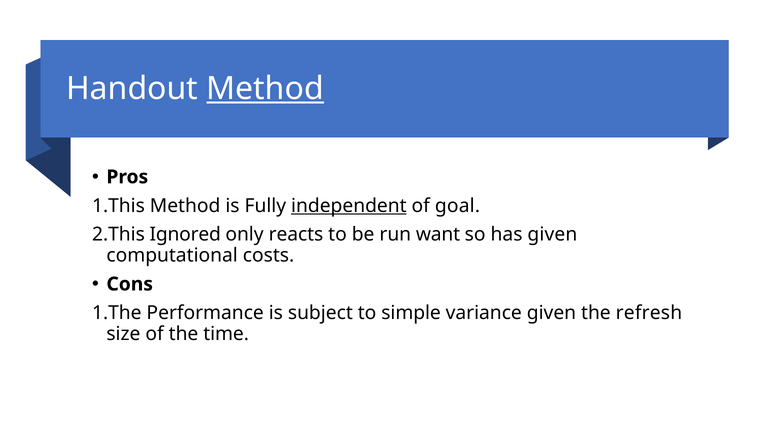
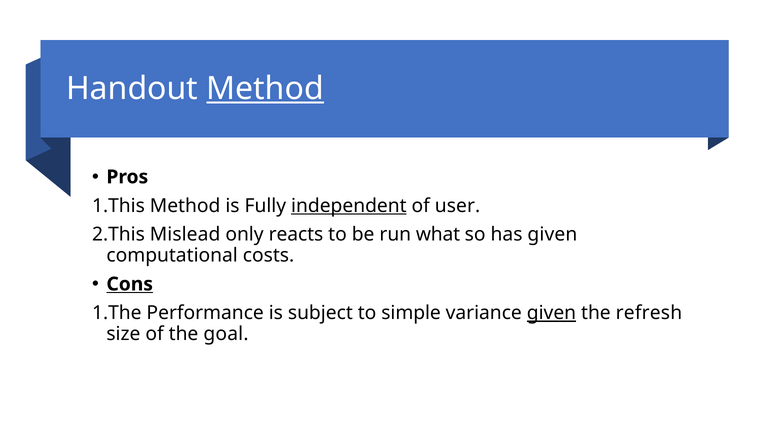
goal: goal -> user
Ignored: Ignored -> Mislead
want: want -> what
Cons underline: none -> present
given at (551, 313) underline: none -> present
time: time -> goal
